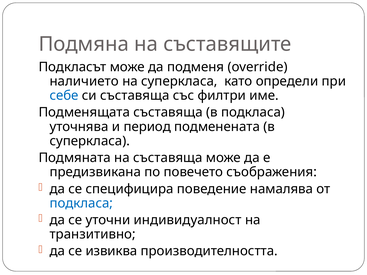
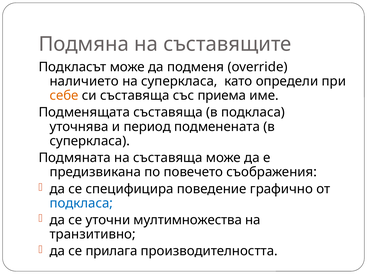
себе colour: blue -> orange
филтри: филтри -> приема
намалява: намалява -> графично
индивидуалност: индивидуалност -> мултимножества
извиква: извиква -> прилага
